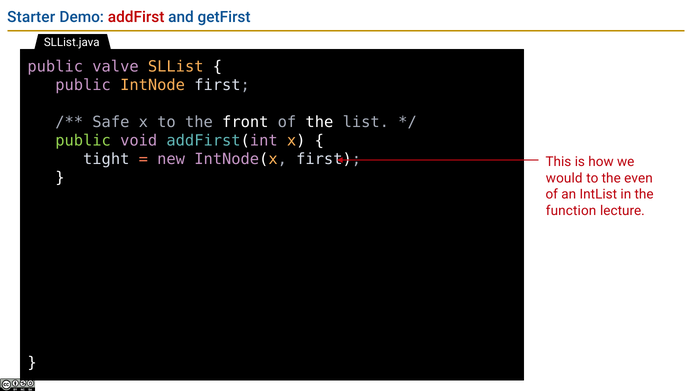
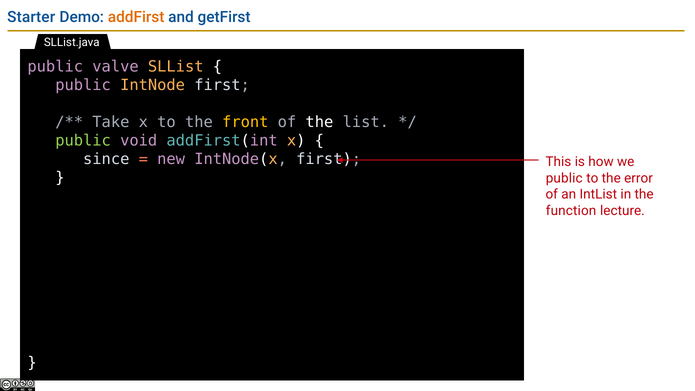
addFirst colour: red -> orange
Safe: Safe -> Take
front colour: white -> yellow
tight: tight -> since
would at (564, 178): would -> public
even: even -> error
